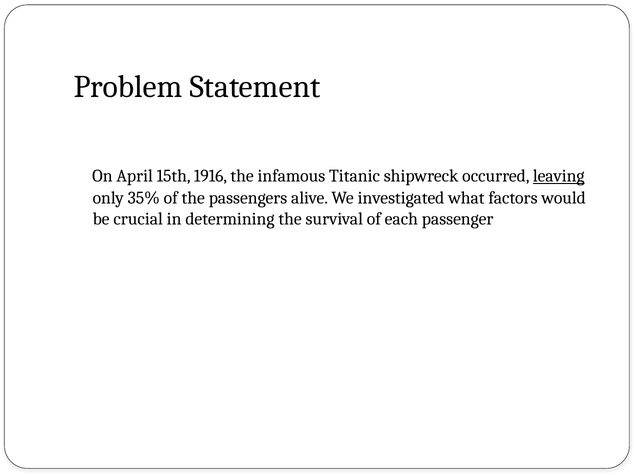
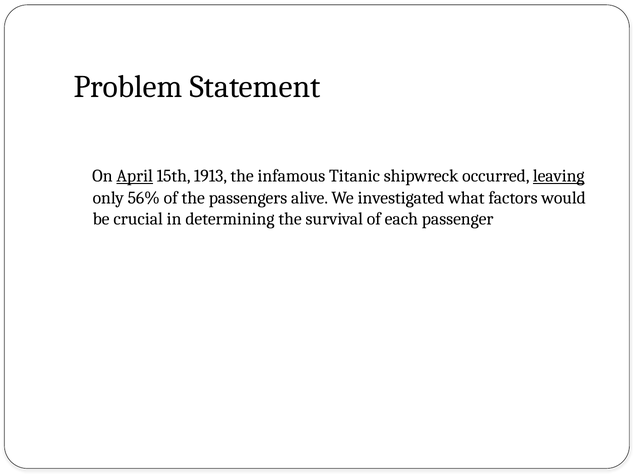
April underline: none -> present
1916: 1916 -> 1913
35%: 35% -> 56%
